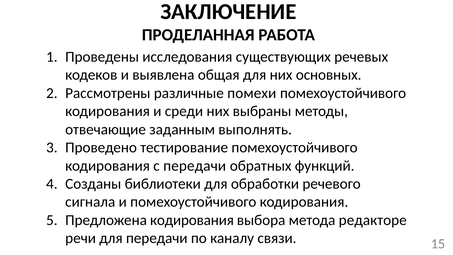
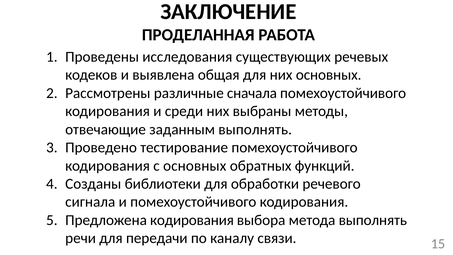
помехи: помехи -> сначала
с передачи: передачи -> основных
метода редакторе: редакторе -> выполнять
